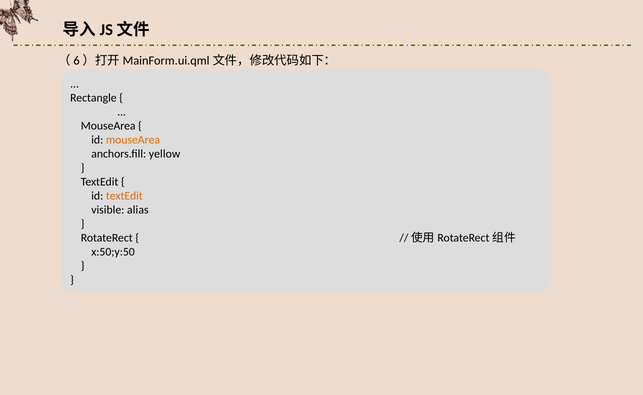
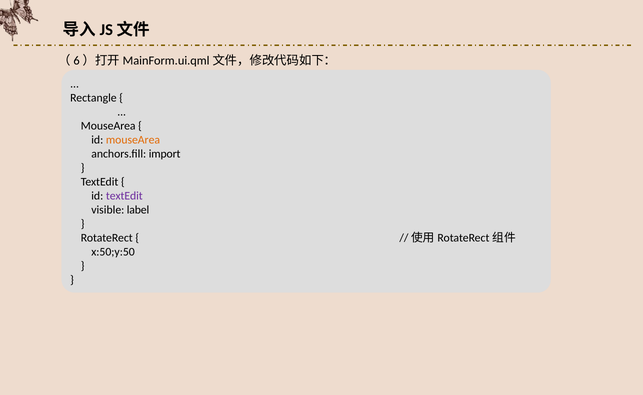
yellow: yellow -> import
textEdit at (124, 196) colour: orange -> purple
alias: alias -> label
